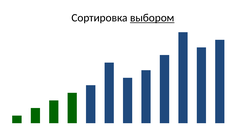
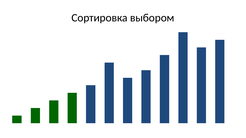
выбором underline: present -> none
